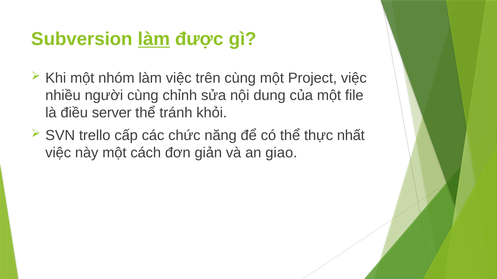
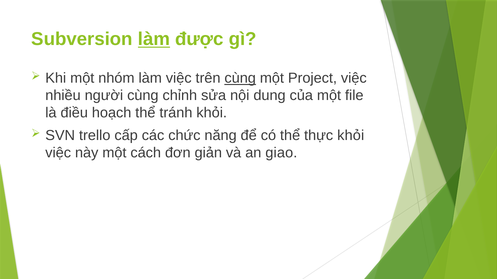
cùng at (240, 78) underline: none -> present
server: server -> hoạch
thực nhất: nhất -> khỏi
